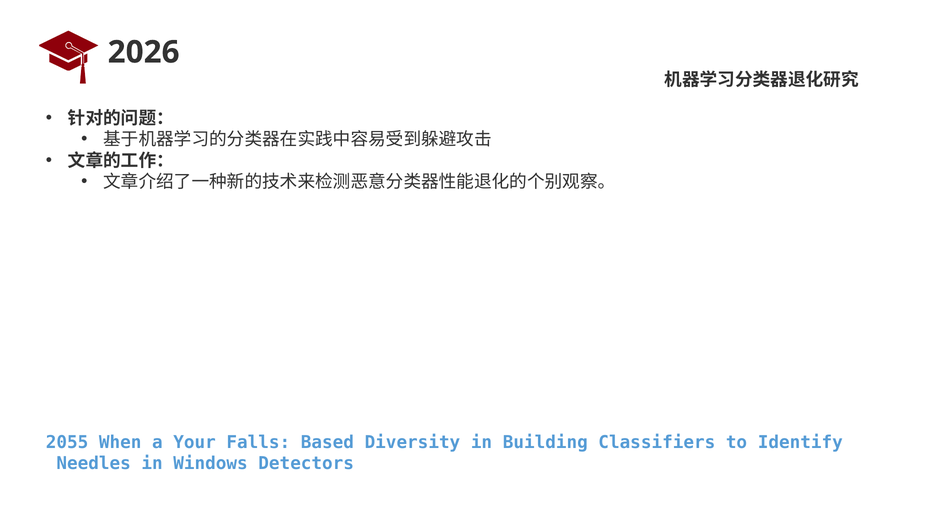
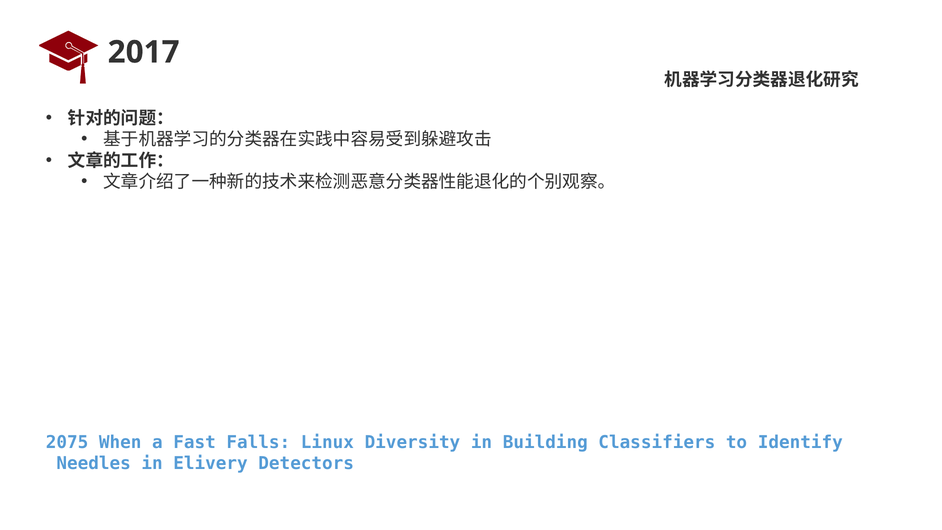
2026: 2026 -> 2017
2055: 2055 -> 2075
Your: Your -> Fast
Based: Based -> Linux
Windows: Windows -> Elivery
